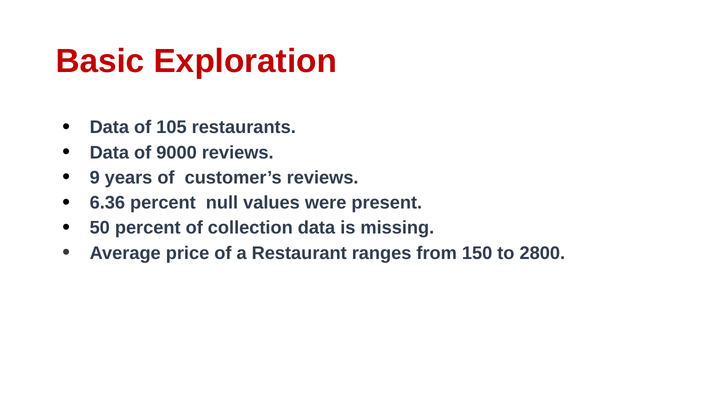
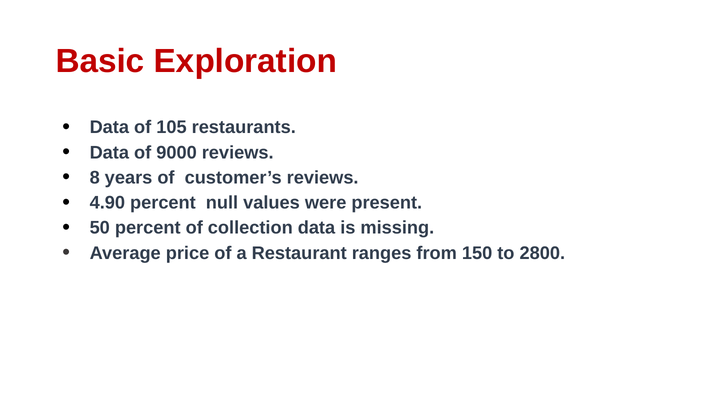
9: 9 -> 8
6.36: 6.36 -> 4.90
